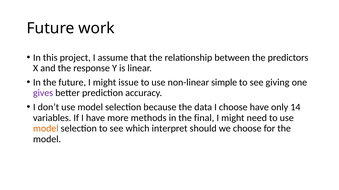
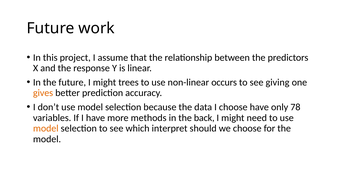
issue: issue -> trees
simple: simple -> occurs
gives colour: purple -> orange
14: 14 -> 78
final: final -> back
